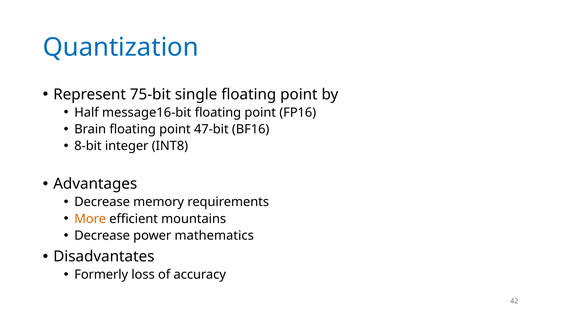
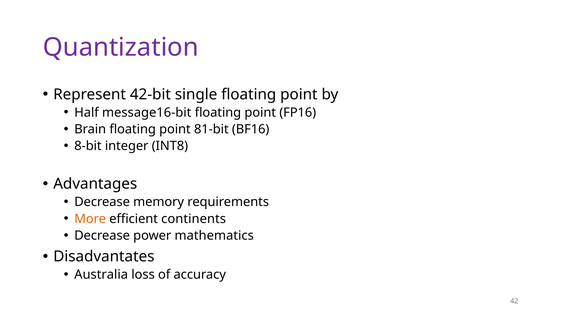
Quantization colour: blue -> purple
75-bit: 75-bit -> 42-bit
47-bit: 47-bit -> 81-bit
mountains: mountains -> continents
Formerly: Formerly -> Australia
